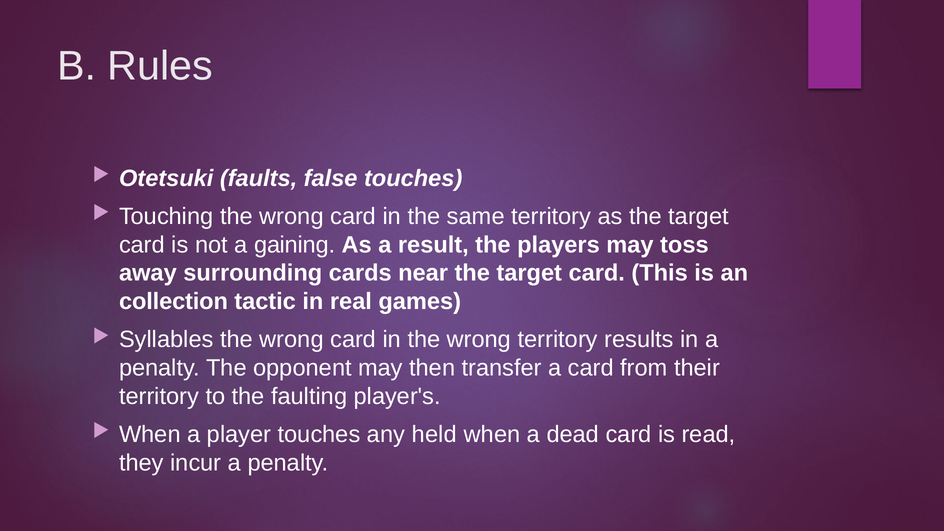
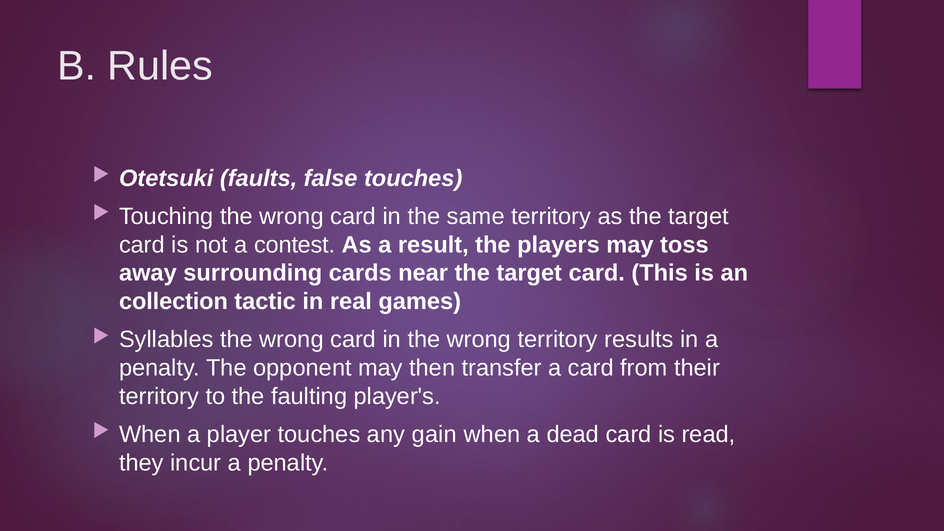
gaining: gaining -> contest
held: held -> gain
